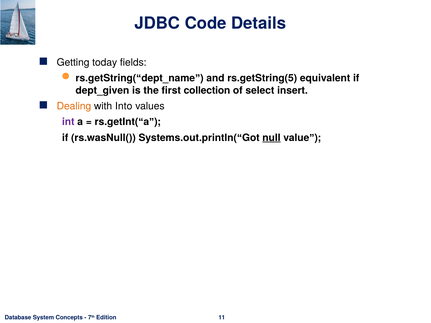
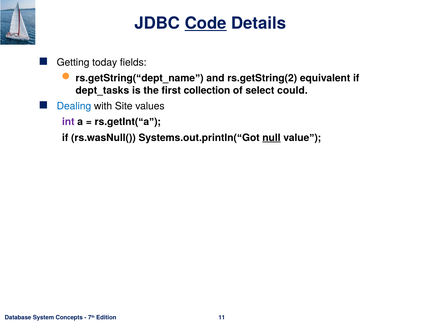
Code underline: none -> present
rs.getString(5: rs.getString(5 -> rs.getString(2
dept_given: dept_given -> dept_tasks
insert: insert -> could
Dealing colour: orange -> blue
Into: Into -> Site
